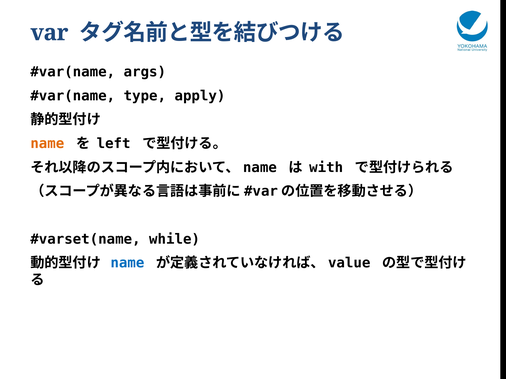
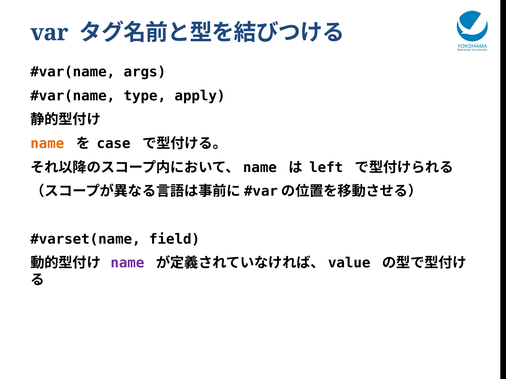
left: left -> case
with: with -> left
while: while -> field
name at (127, 263) colour: blue -> purple
